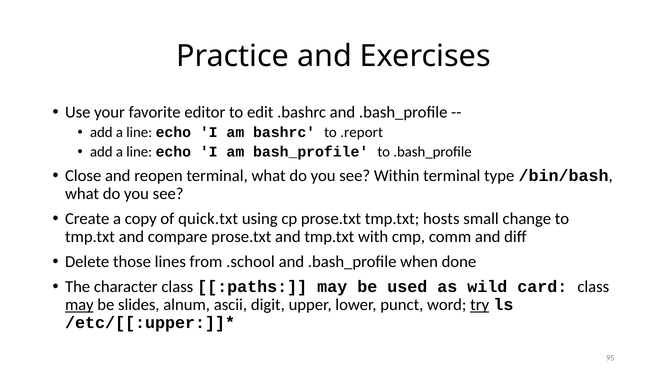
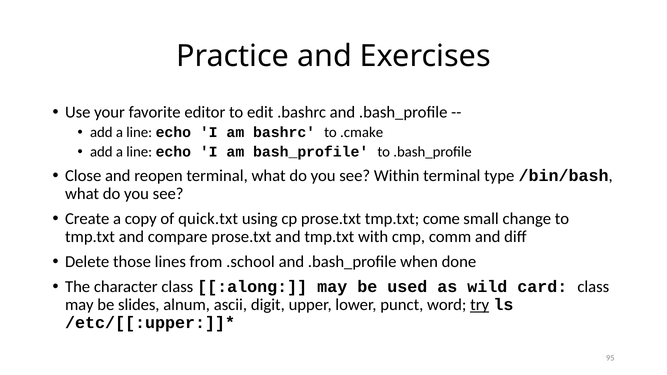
.report: .report -> .cmake
hosts: hosts -> come
:paths: :paths -> :along
may at (79, 305) underline: present -> none
